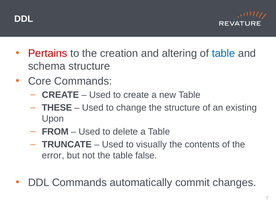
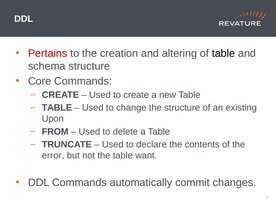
table at (223, 53) colour: blue -> black
THESE at (57, 108): THESE -> TABLE
visually: visually -> declare
false: false -> want
